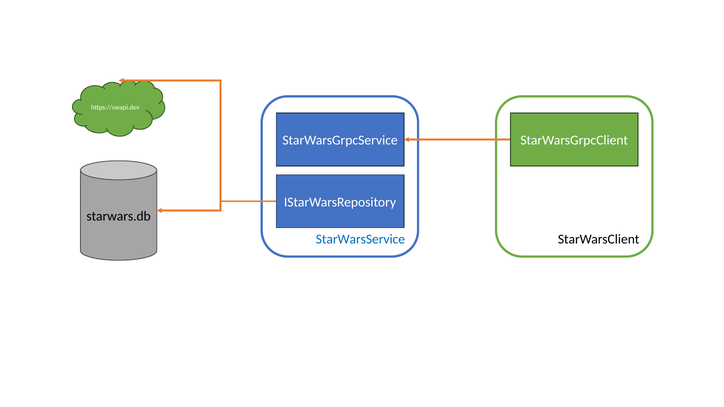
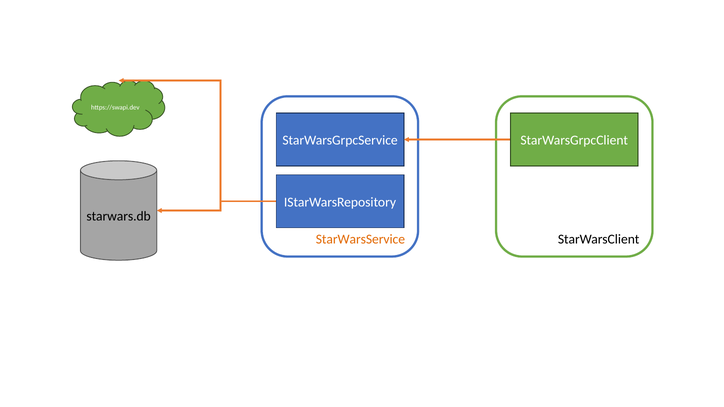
StarWarsService colour: blue -> orange
